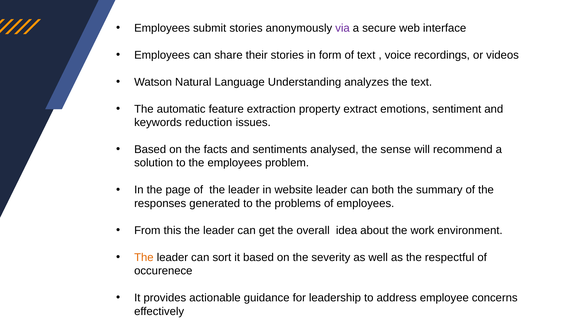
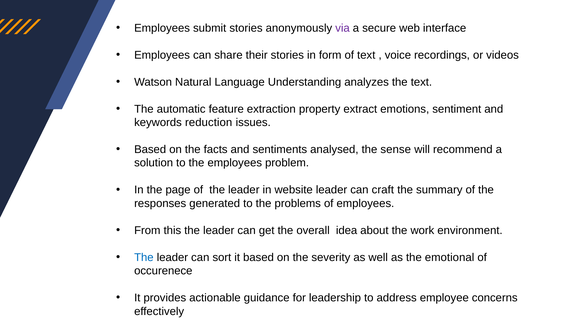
both: both -> craft
The at (144, 258) colour: orange -> blue
respectful: respectful -> emotional
